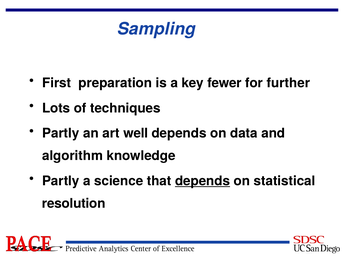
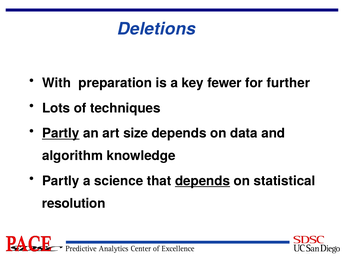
Sampling: Sampling -> Deletions
First: First -> With
Partly at (61, 133) underline: none -> present
well: well -> size
